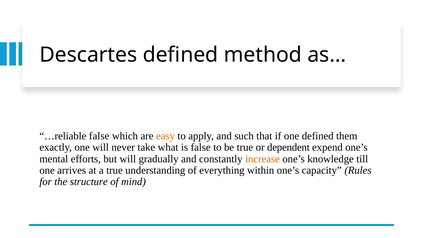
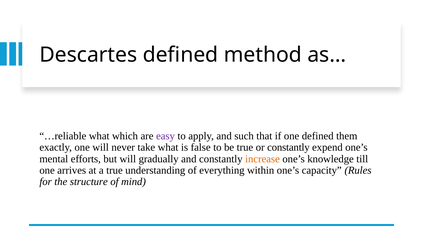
…reliable false: false -> what
easy colour: orange -> purple
or dependent: dependent -> constantly
